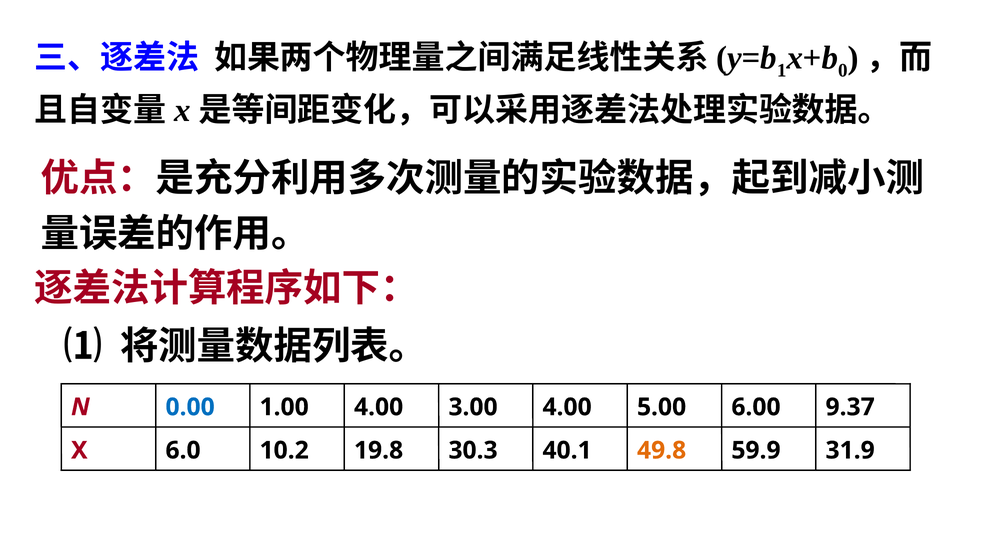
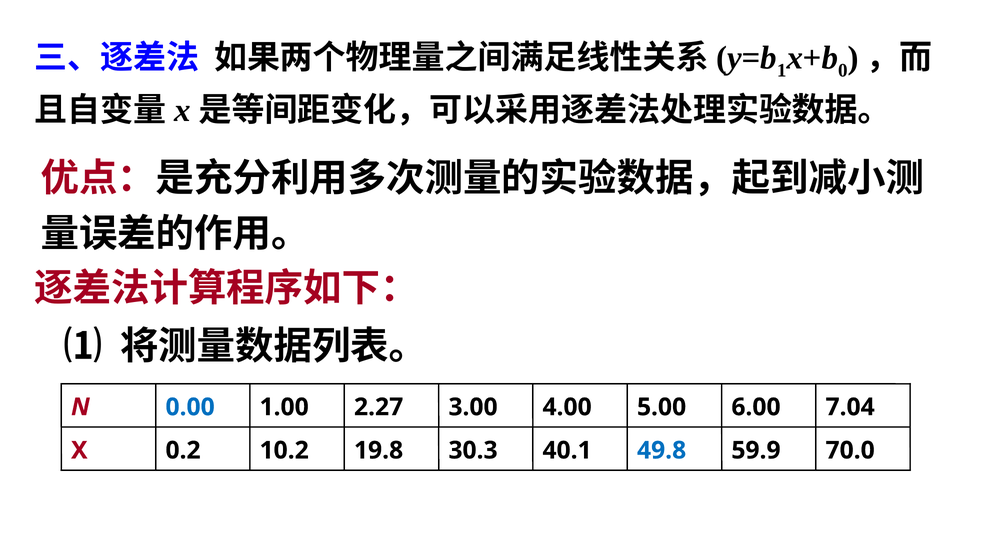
4.00 at (379, 407): 4.00 -> 2.27
9.37: 9.37 -> 7.04
6.0: 6.0 -> 0.2
49.8 colour: orange -> blue
31.9: 31.9 -> 70.0
